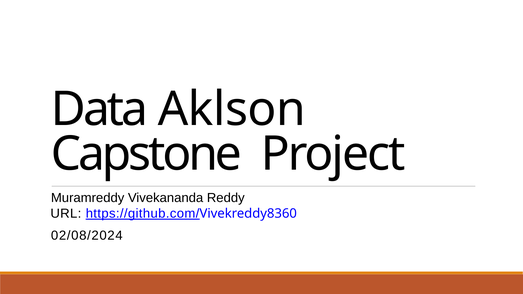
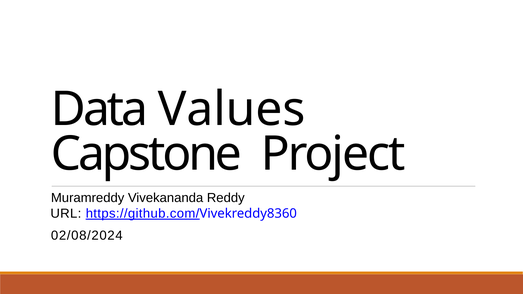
Aklson: Aklson -> Values
